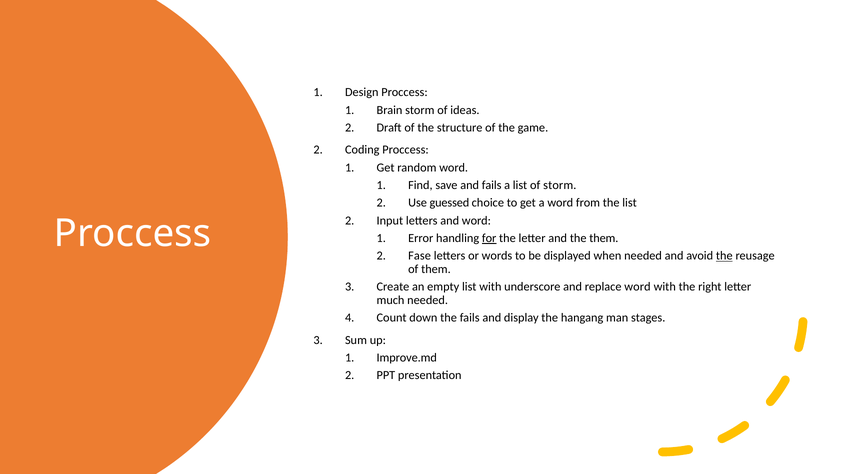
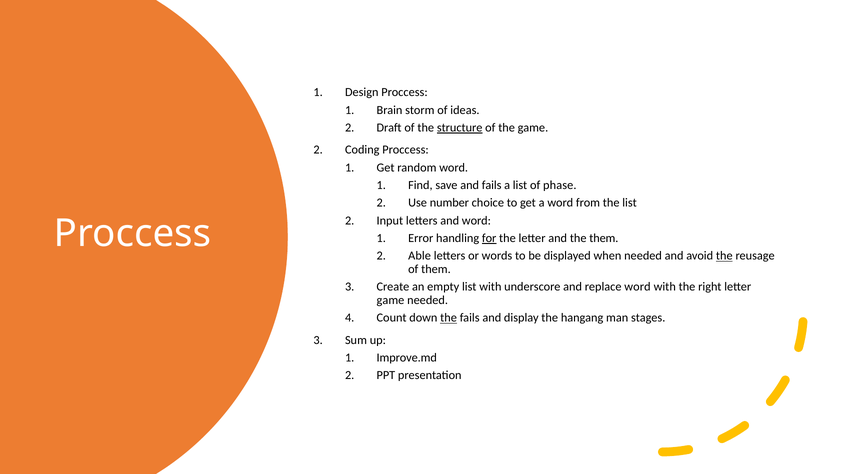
structure underline: none -> present
of storm: storm -> phase
guessed: guessed -> number
Fase: Fase -> Able
much at (391, 300): much -> game
the at (449, 318) underline: none -> present
